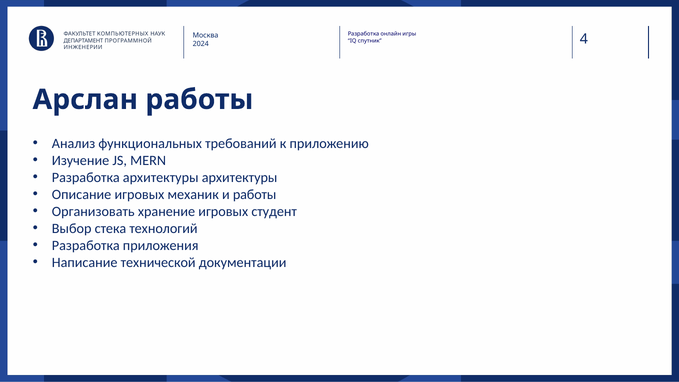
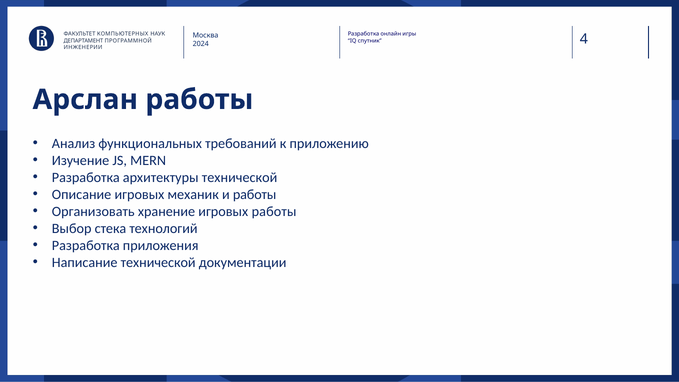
архитектуры архитектуры: архитектуры -> технической
игровых студент: студент -> работы
